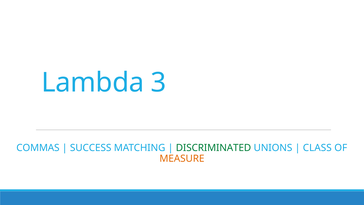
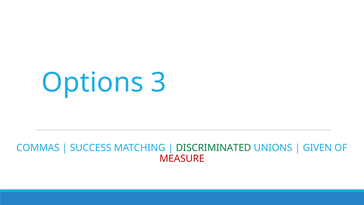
Lambda: Lambda -> Options
CLASS: CLASS -> GIVEN
MEASURE colour: orange -> red
